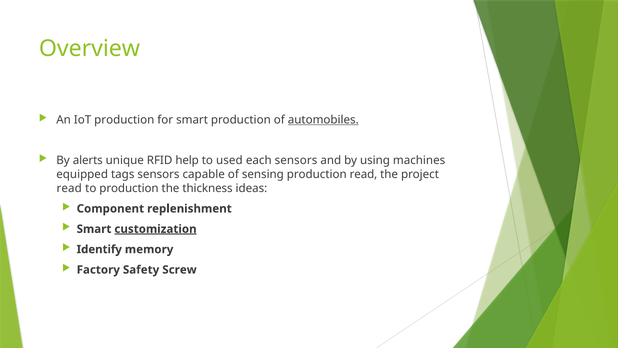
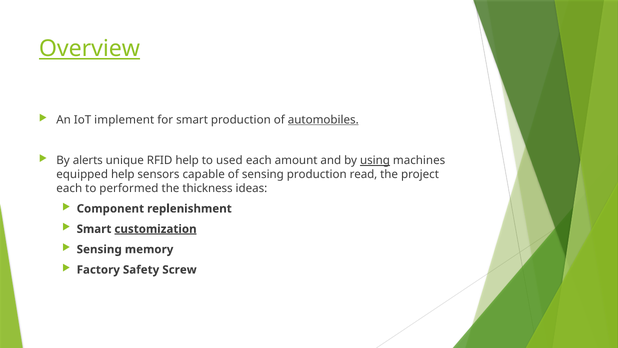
Overview underline: none -> present
IoT production: production -> implement
each sensors: sensors -> amount
using underline: none -> present
equipped tags: tags -> help
read at (69, 188): read -> each
to production: production -> performed
Identify at (99, 249): Identify -> Sensing
